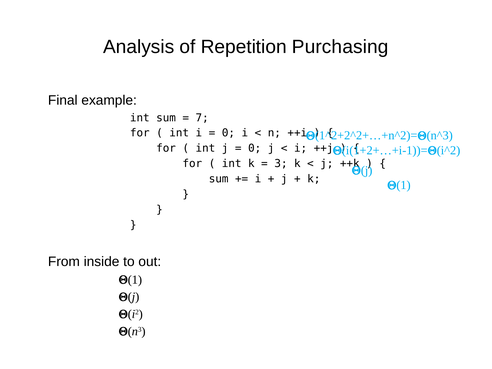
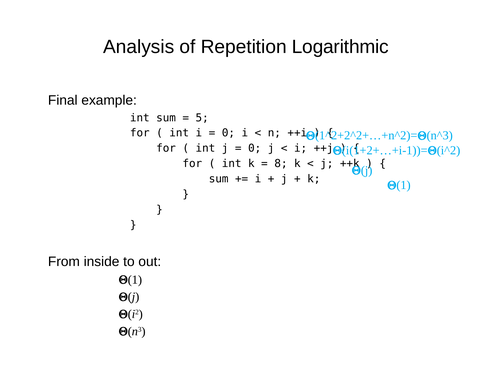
Purchasing: Purchasing -> Logarithmic
7: 7 -> 5
3: 3 -> 8
